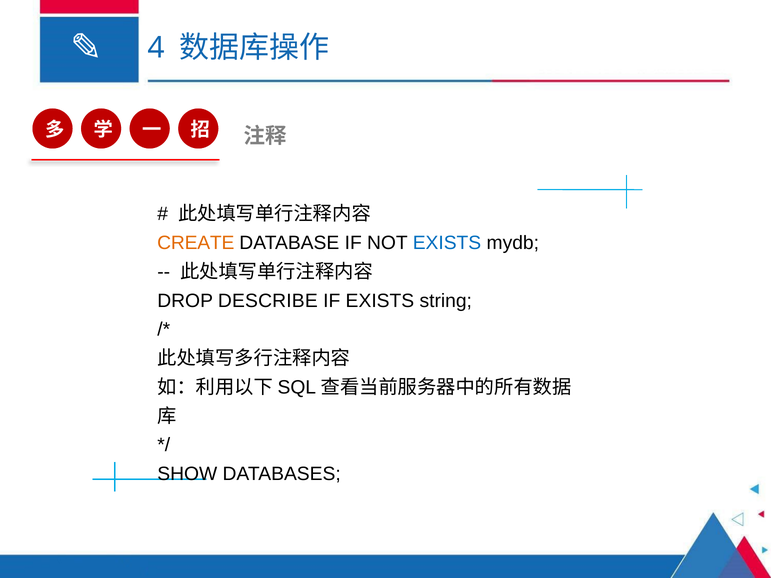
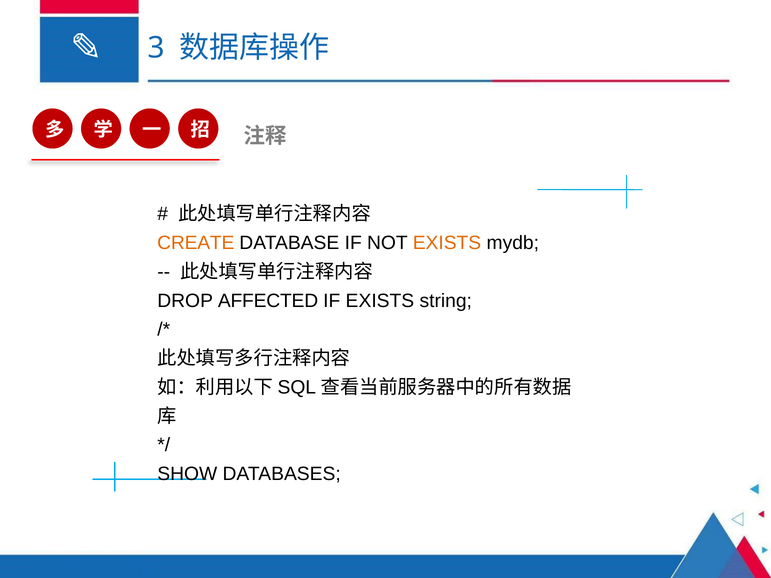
4: 4 -> 3
EXISTS at (447, 243) colour: blue -> orange
DESCRIBE: DESCRIBE -> AFFECTED
